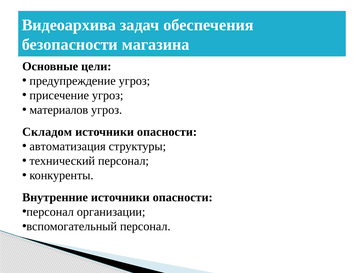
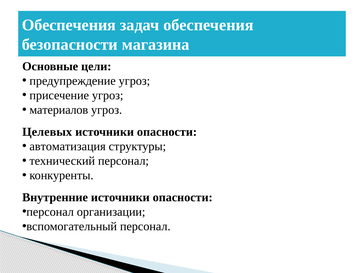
Видеоархива at (69, 25): Видеоархива -> Обеспечения
Складом: Складом -> Целевых
